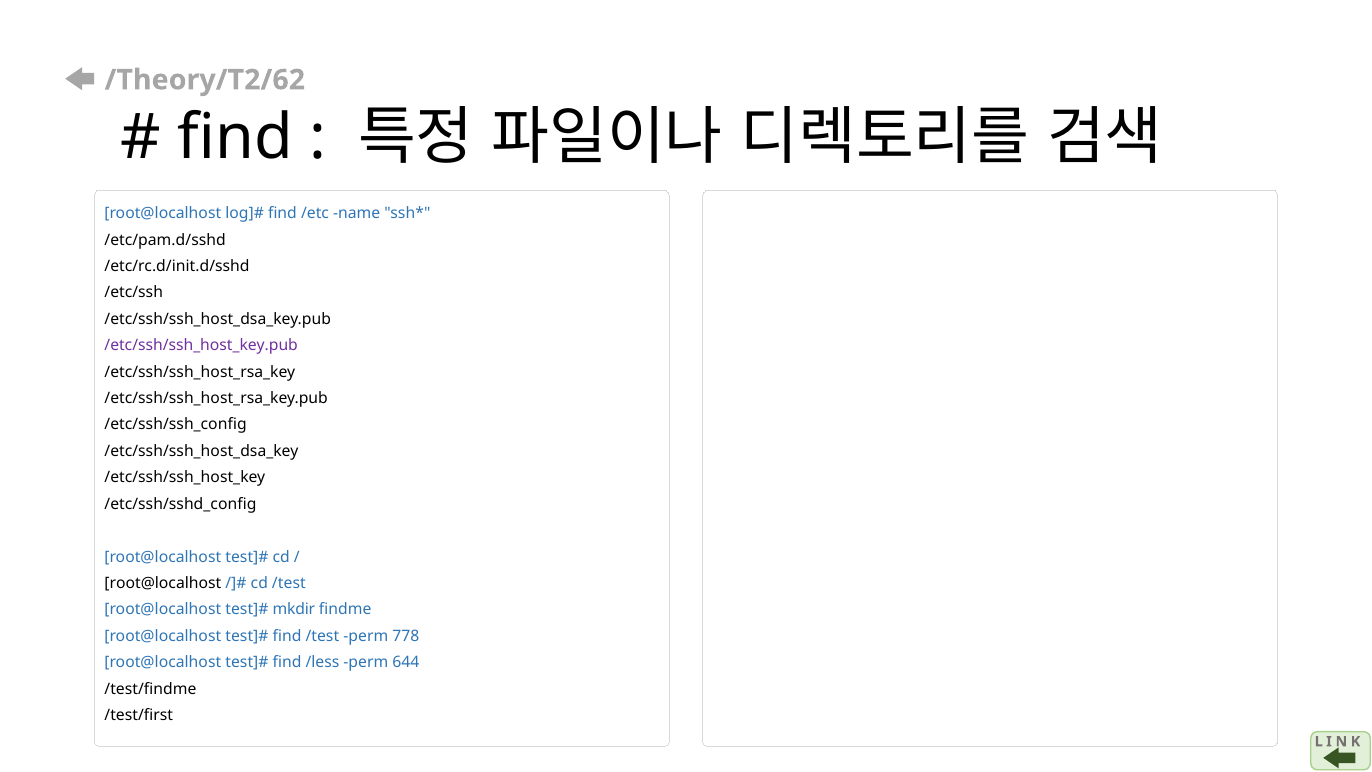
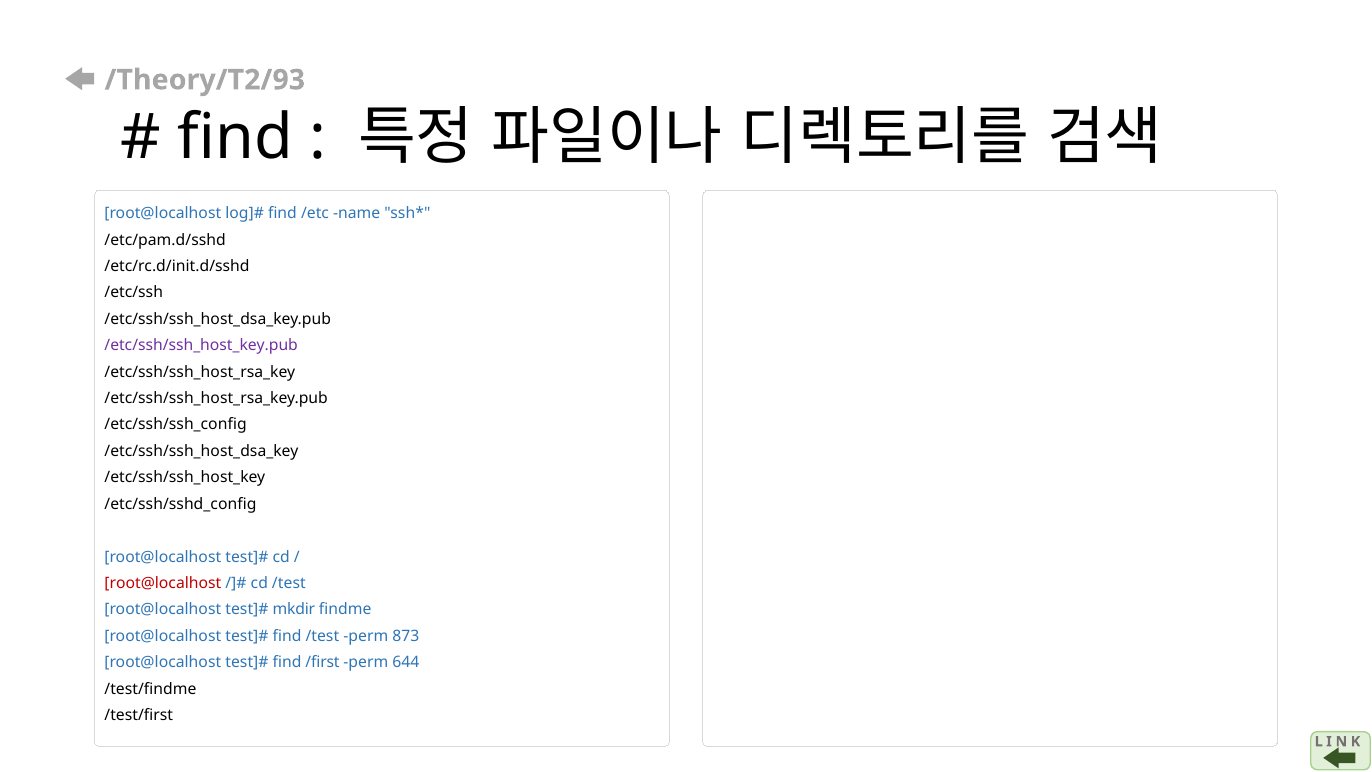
/Theory/T2/62: /Theory/T2/62 -> /Theory/T2/93
root@localhost at (163, 583) colour: black -> red
778: 778 -> 873
/less: /less -> /first
